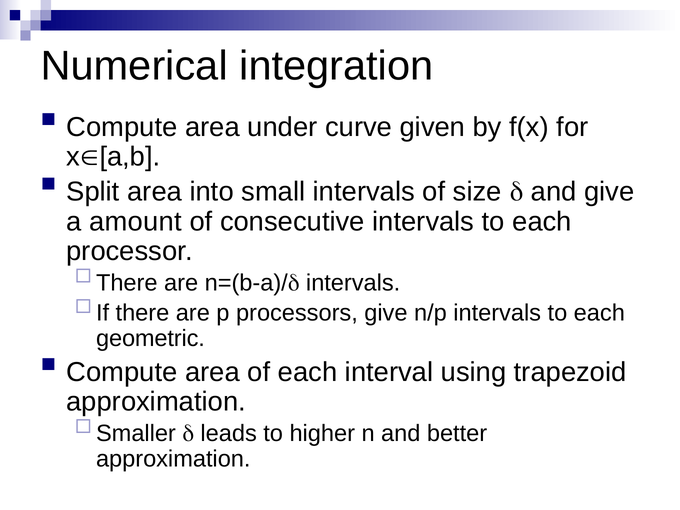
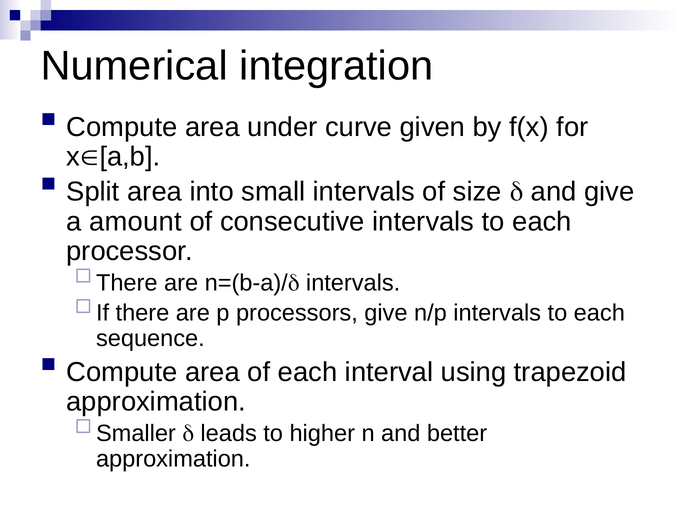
geometric: geometric -> sequence
